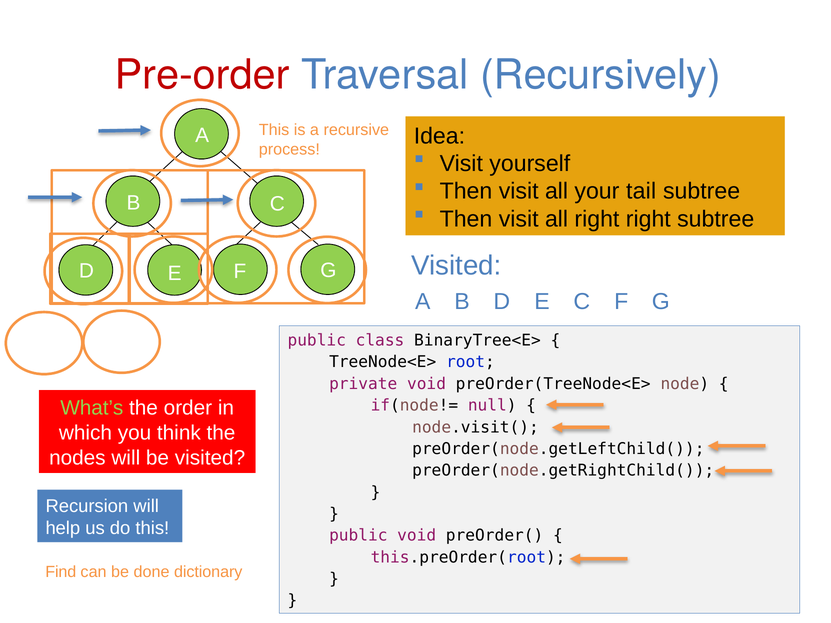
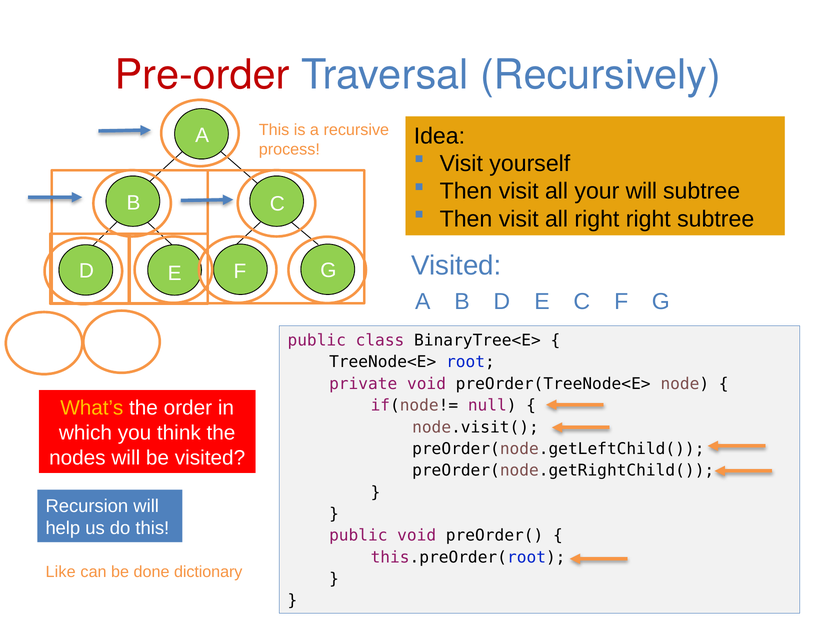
your tail: tail -> will
What’s colour: light green -> yellow
Find: Find -> Like
